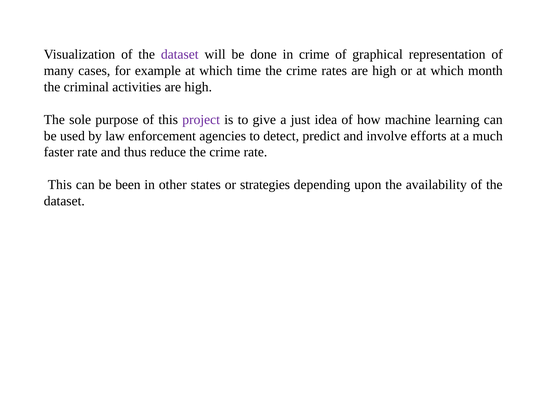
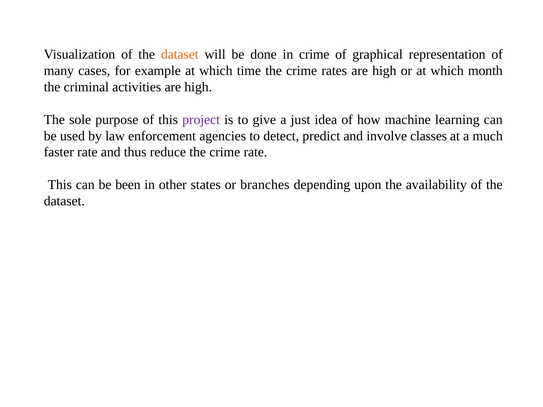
dataset at (180, 55) colour: purple -> orange
efforts: efforts -> classes
strategies: strategies -> branches
